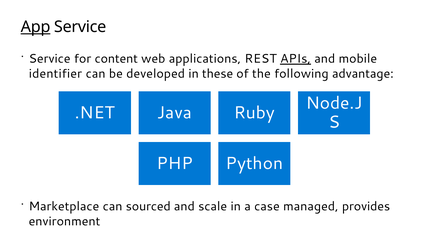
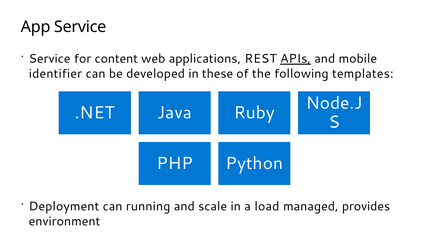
App underline: present -> none
advantage: advantage -> templates
Marketplace: Marketplace -> Deployment
sourced: sourced -> running
case: case -> load
